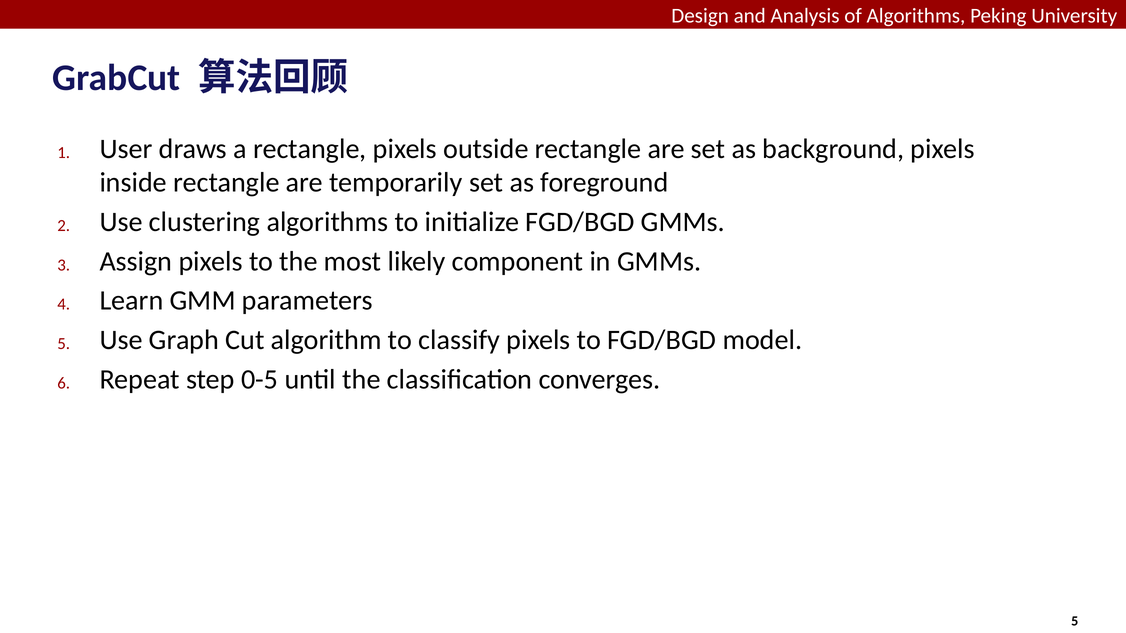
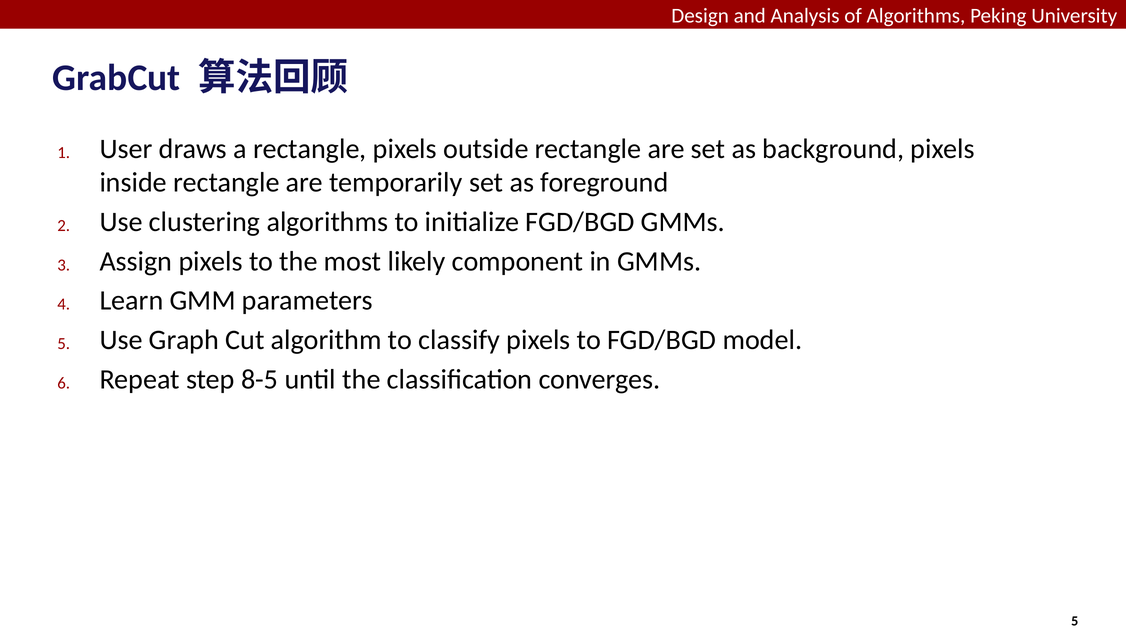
0-5: 0-5 -> 8-5
